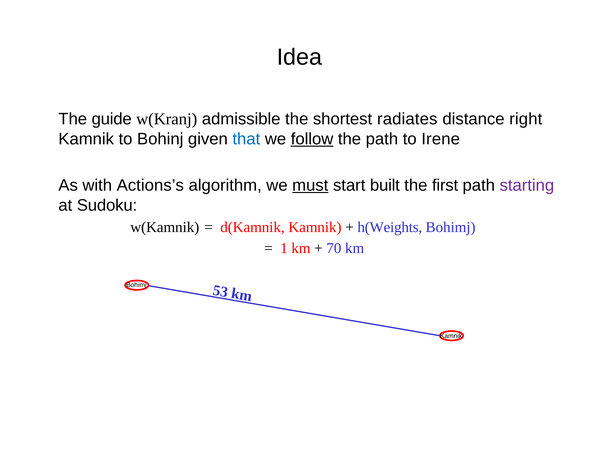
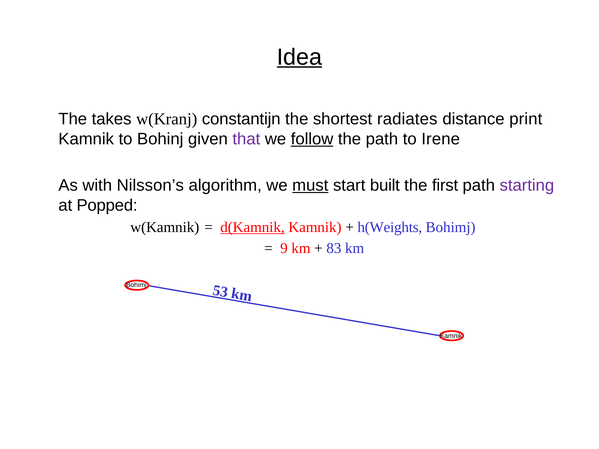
Idea underline: none -> present
guide: guide -> takes
admissible: admissible -> constantijn
right: right -> print
that colour: blue -> purple
Actions’s: Actions’s -> Nilsson’s
Sudoku: Sudoku -> Popped
d(Kamnik underline: none -> present
1: 1 -> 9
70: 70 -> 83
